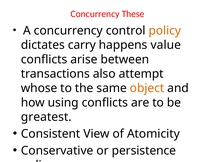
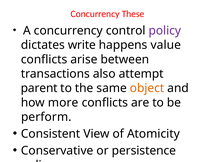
policy at (165, 30) colour: orange -> purple
dictates carry: carry -> write
whose: whose -> parent
using: using -> more
greatest: greatest -> perform
